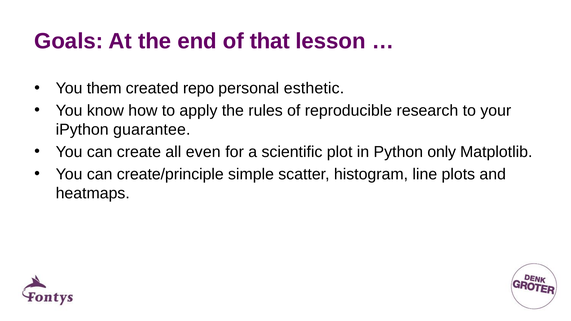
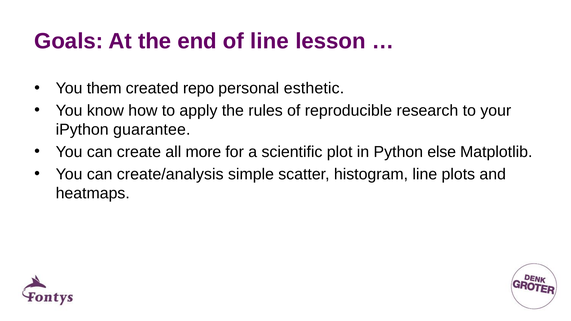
of that: that -> line
even: even -> more
only: only -> else
create/principle: create/principle -> create/analysis
